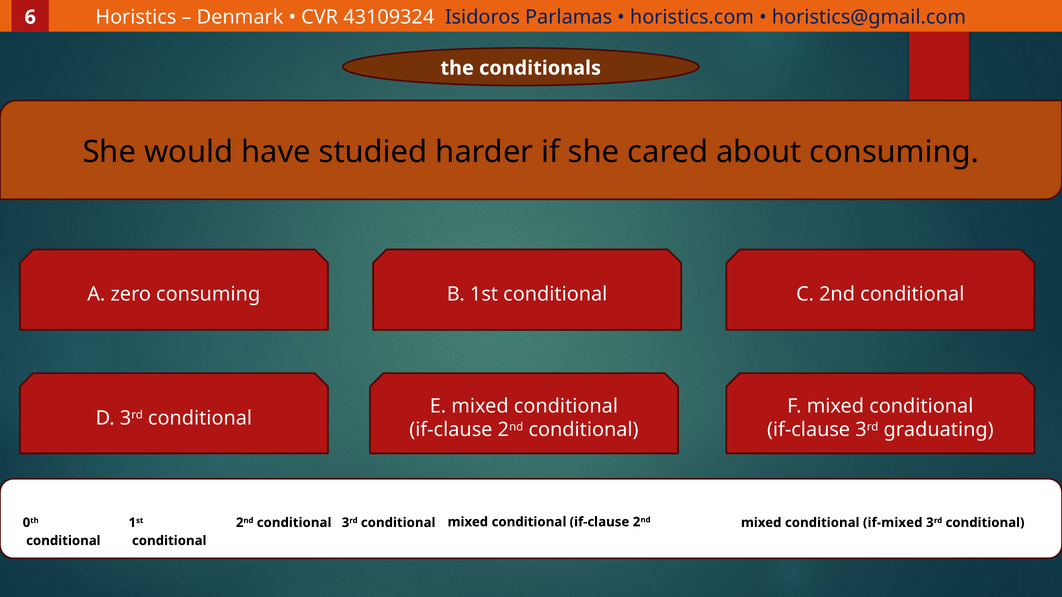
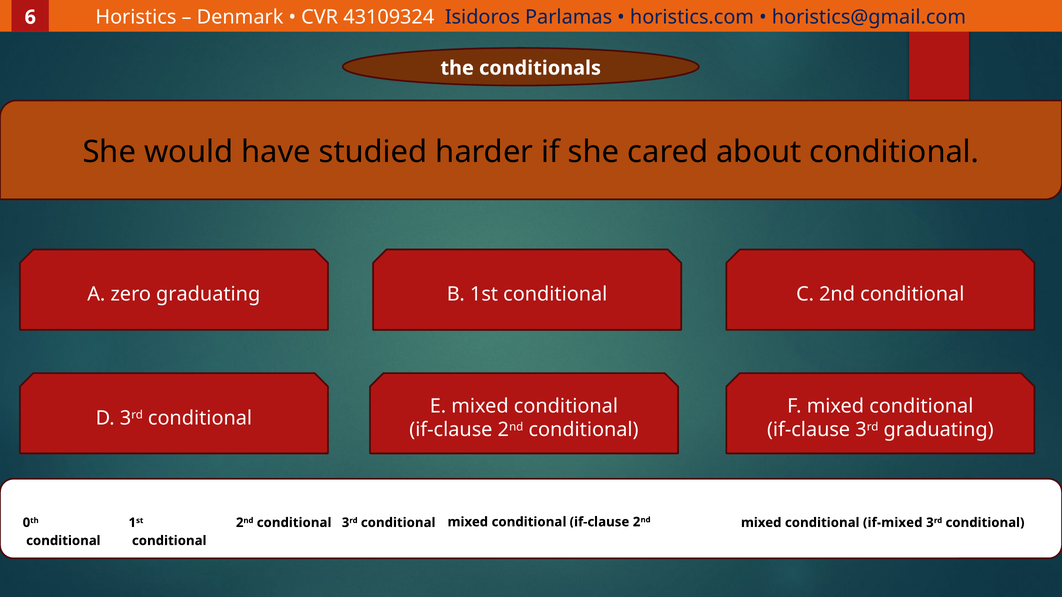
about consuming: consuming -> conditional
zero consuming: consuming -> graduating
